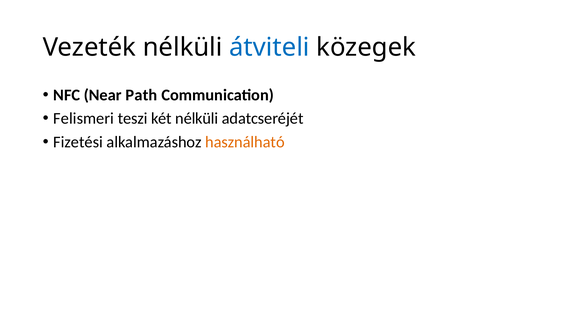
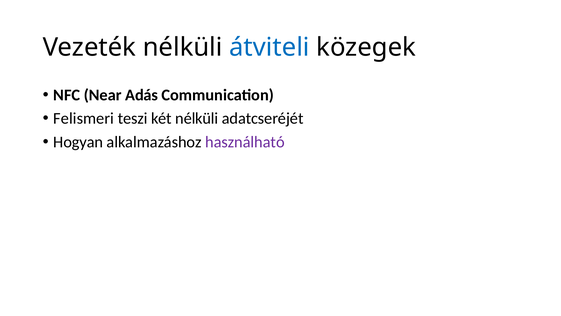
Path: Path -> Adás
Fizetési: Fizetési -> Hogyan
használható colour: orange -> purple
